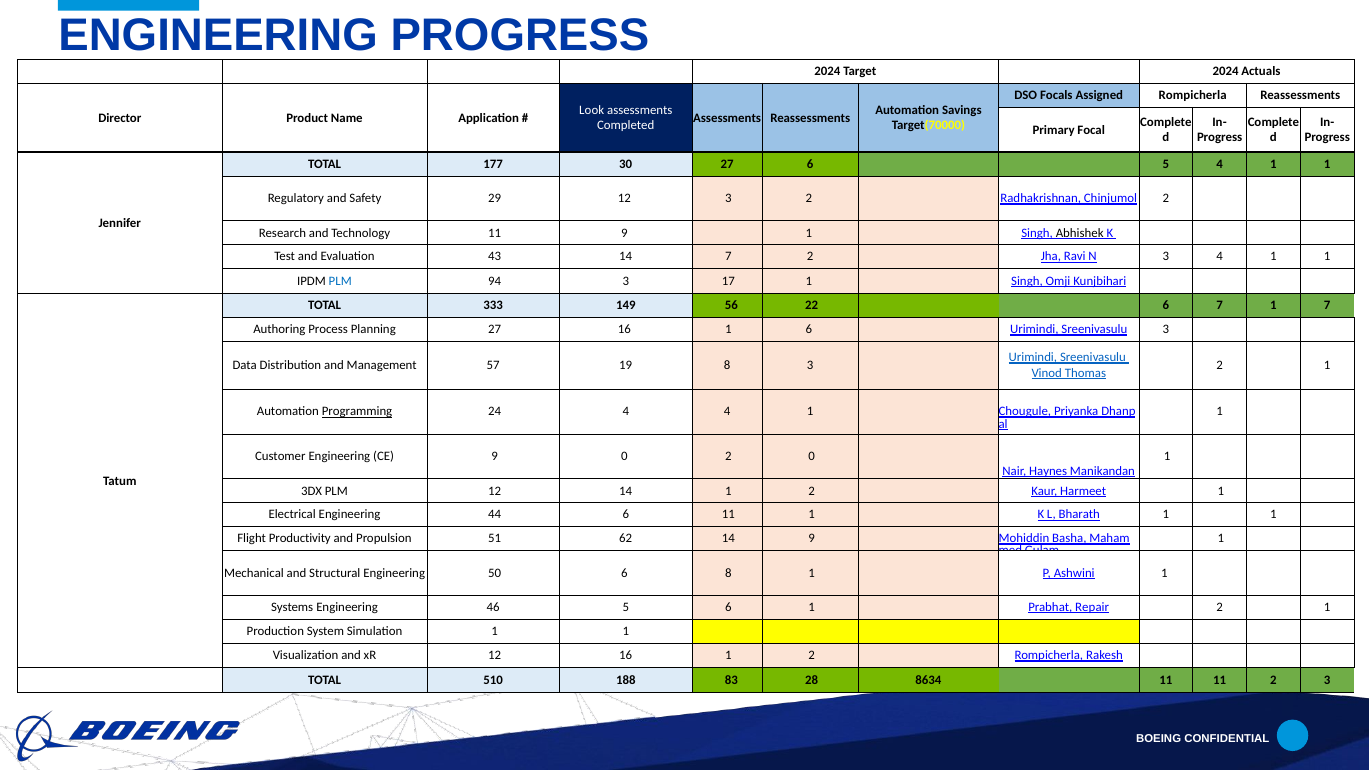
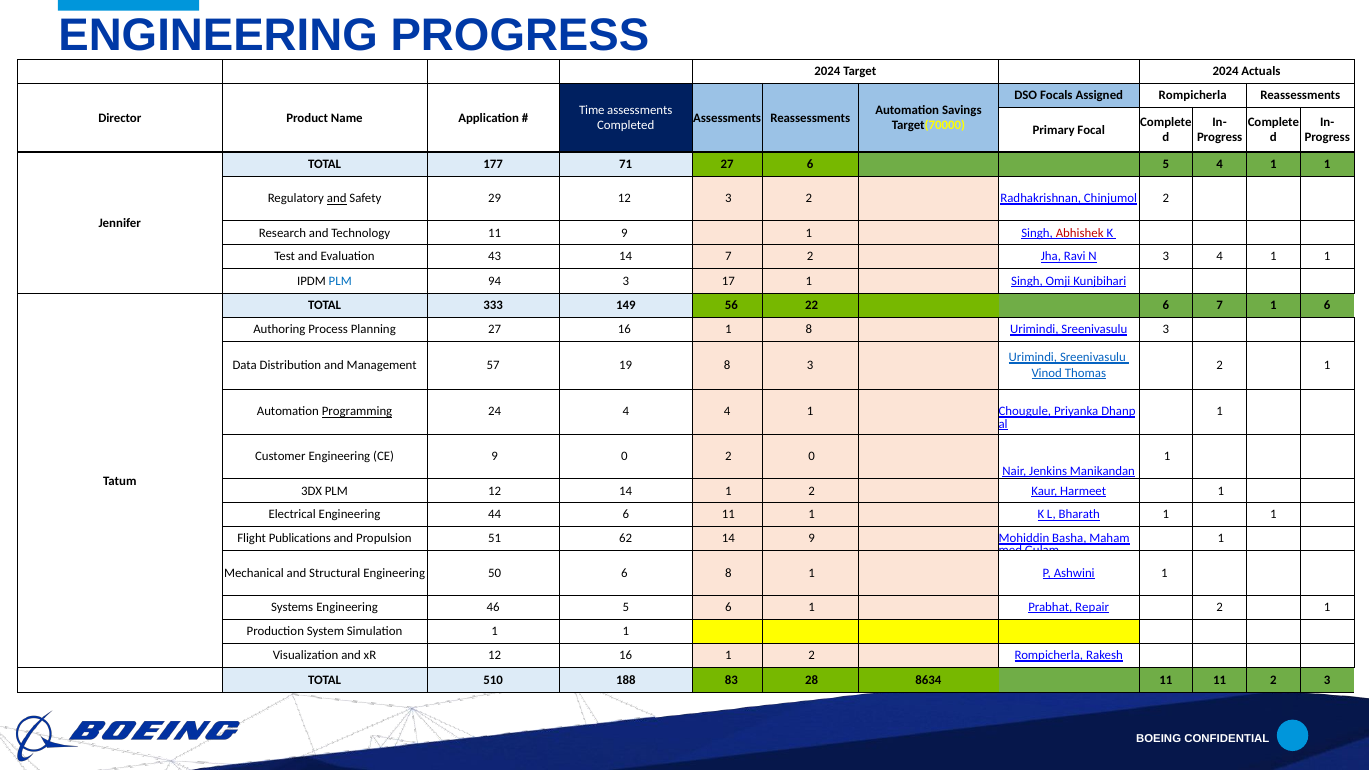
Look: Look -> Time
30: 30 -> 71
and at (337, 199) underline: none -> present
Abhishek colour: black -> red
1 7: 7 -> 6
1 6: 6 -> 8
Haynes: Haynes -> Jenkins
Productivity: Productivity -> Publications
